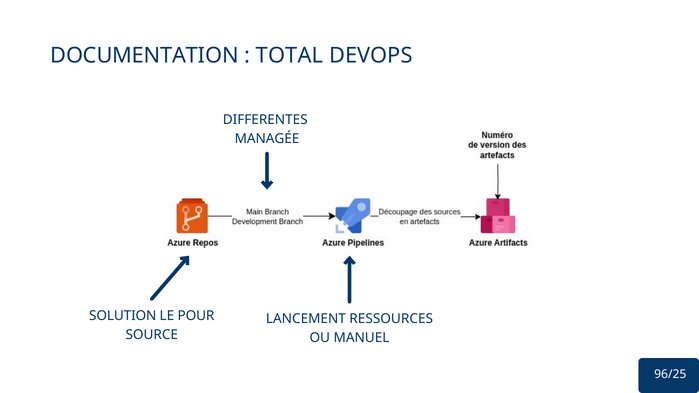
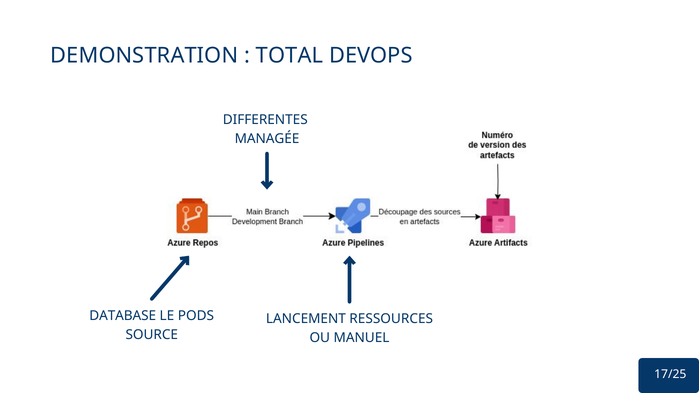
DOCUMENTATION: DOCUMENTATION -> DEMONSTRATION
SOLUTION: SOLUTION -> DATABASE
POUR: POUR -> PODS
96/25: 96/25 -> 17/25
